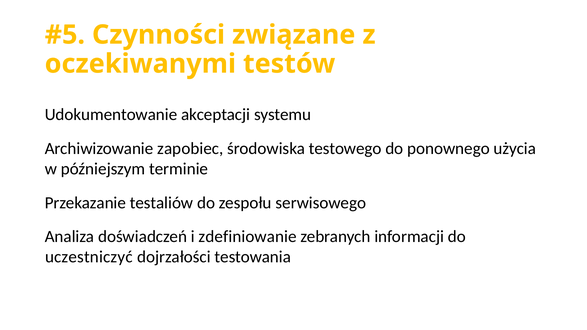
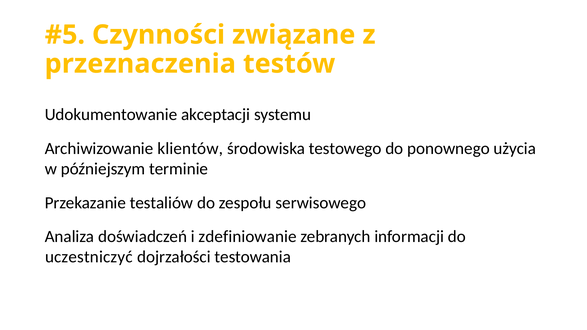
oczekiwanymi: oczekiwanymi -> przeznaczenia
zapobiec: zapobiec -> klientów
